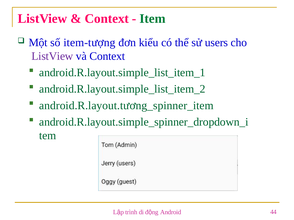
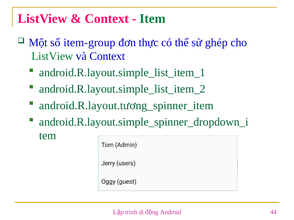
item-tượng: item-tượng -> item-group
kiểu: kiểu -> thực
users: users -> ghép
ListView at (52, 56) colour: purple -> green
